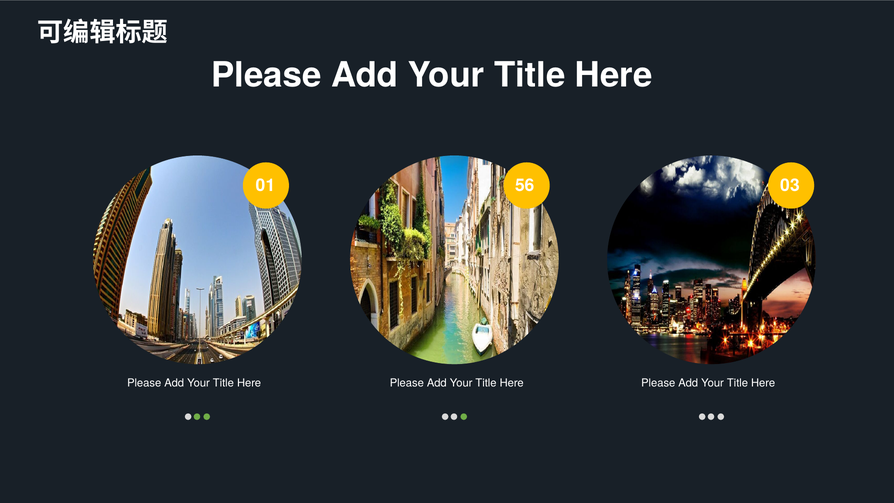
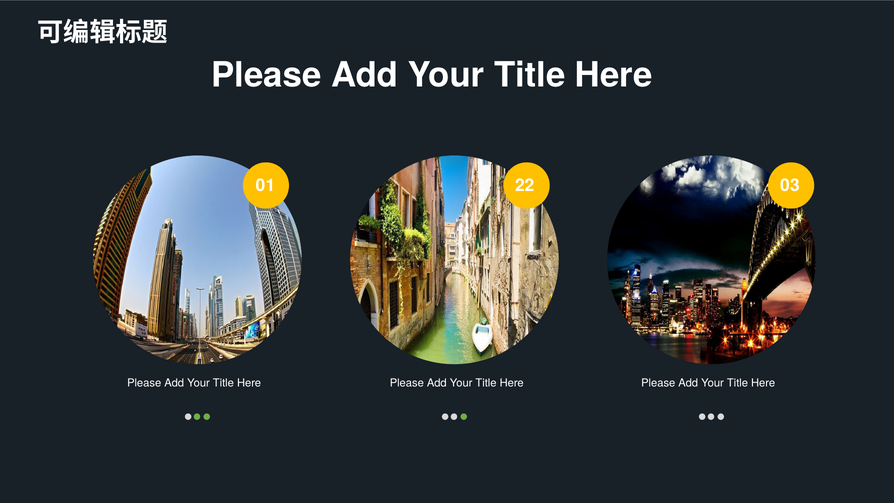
56: 56 -> 22
